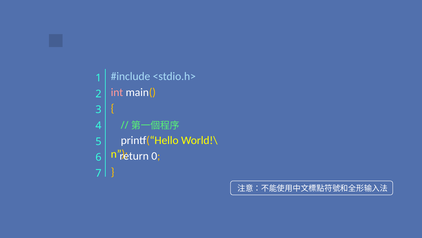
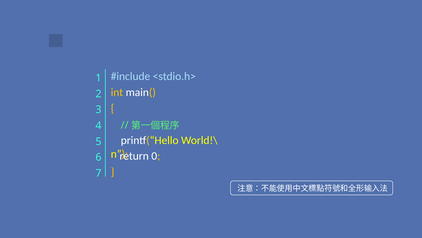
int colour: pink -> yellow
